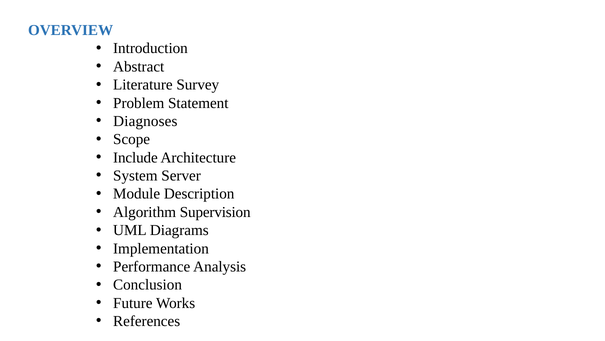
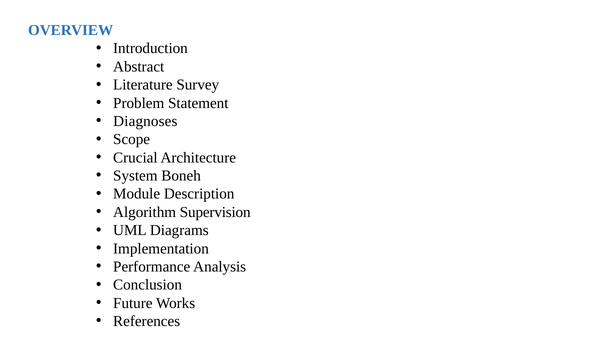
Include: Include -> Crucial
Server: Server -> Boneh
